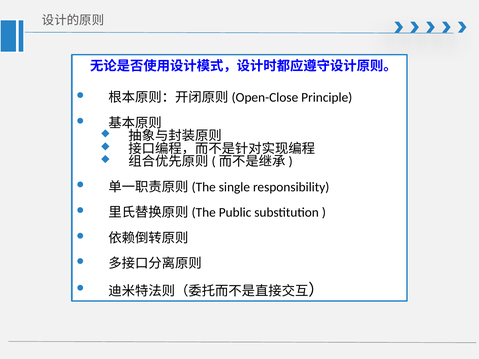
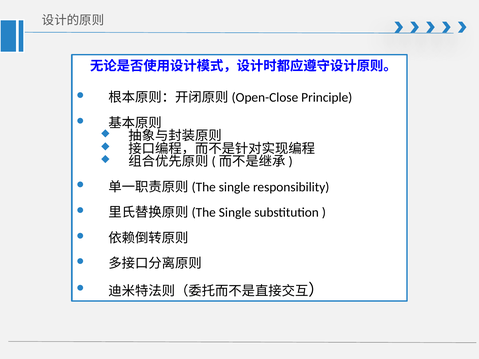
Public at (235, 213): Public -> Single
